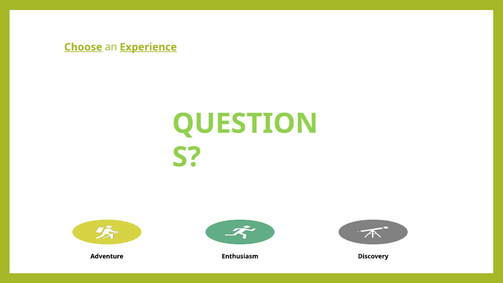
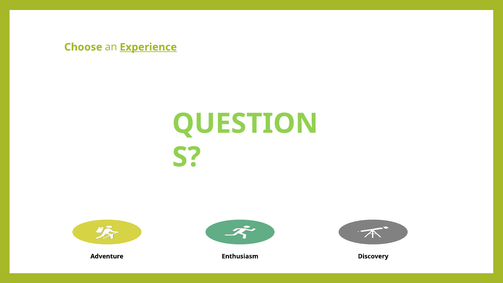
Choose underline: present -> none
